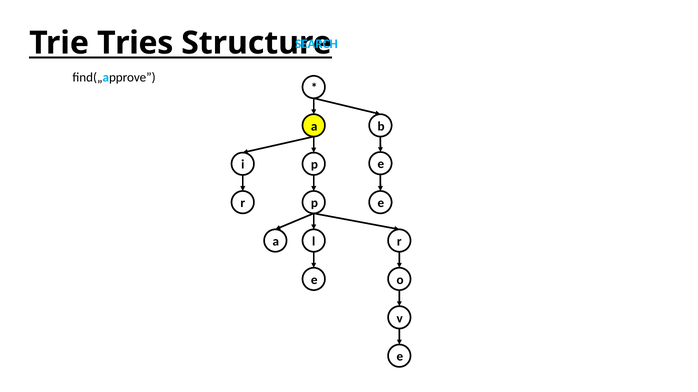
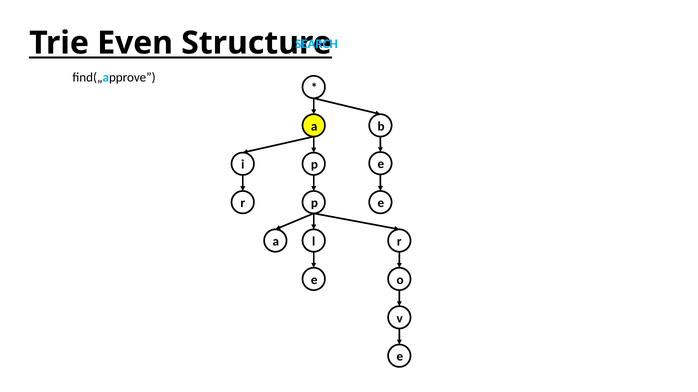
Tries: Tries -> Even
